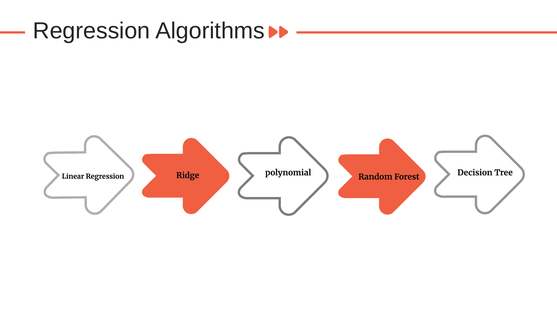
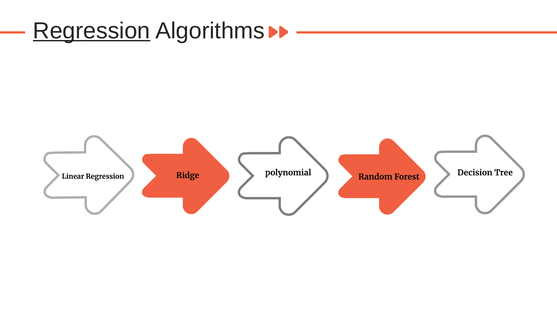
Regression at (92, 31) underline: none -> present
